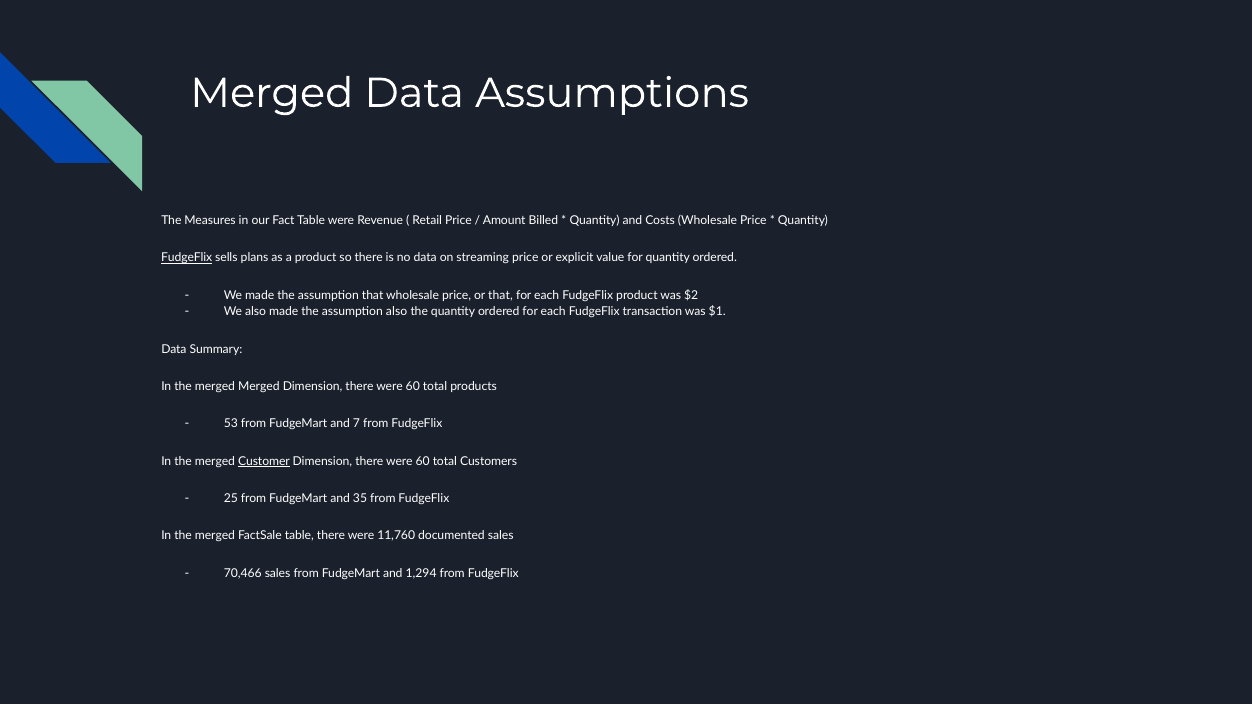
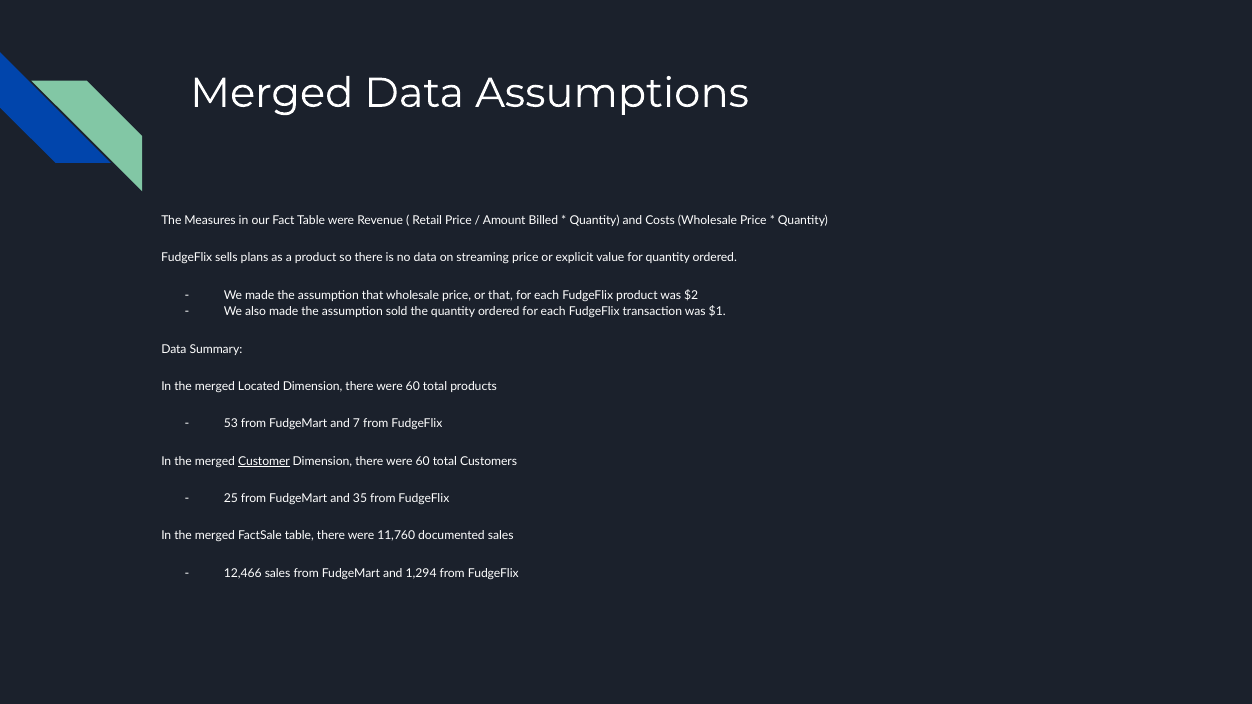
FudgeFlix at (187, 258) underline: present -> none
assumption also: also -> sold
merged Merged: Merged -> Located
70,466: 70,466 -> 12,466
